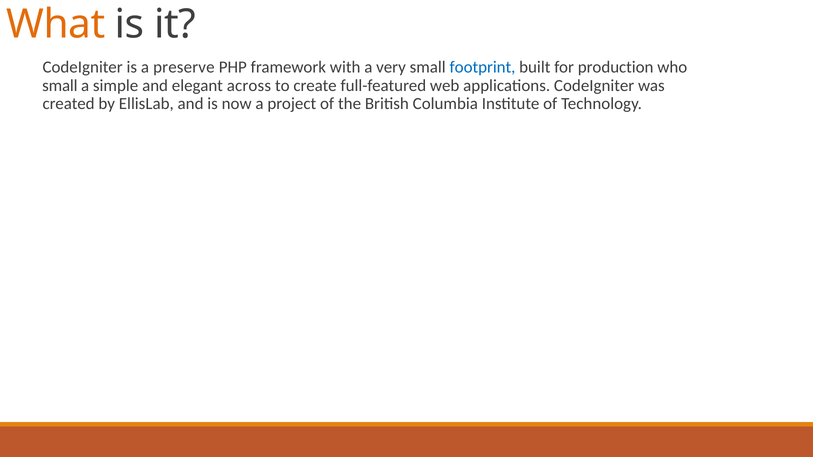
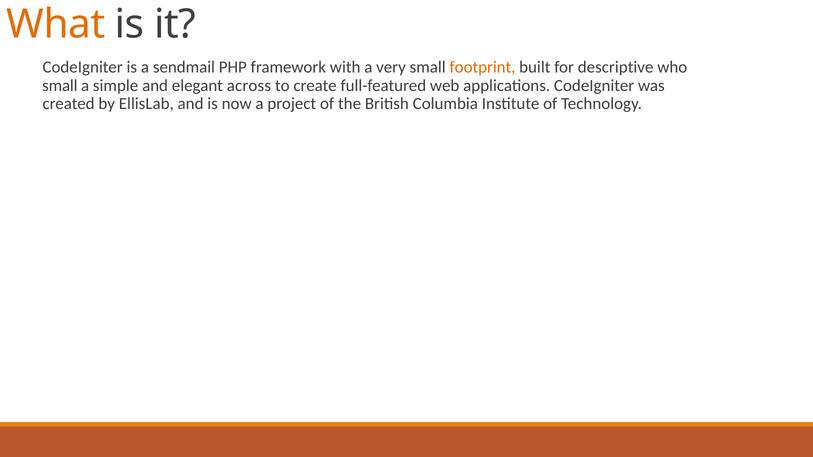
preserve: preserve -> sendmail
footprint colour: blue -> orange
production: production -> descriptive
